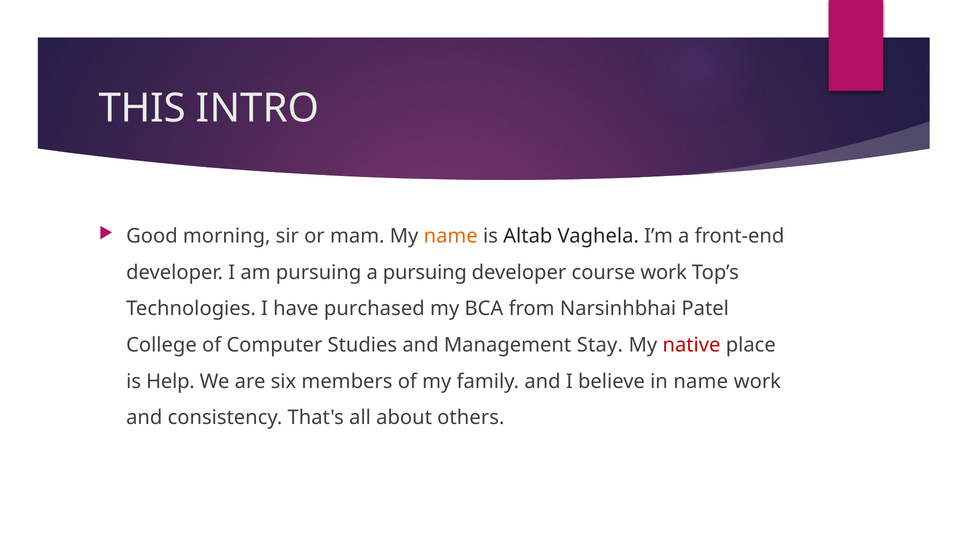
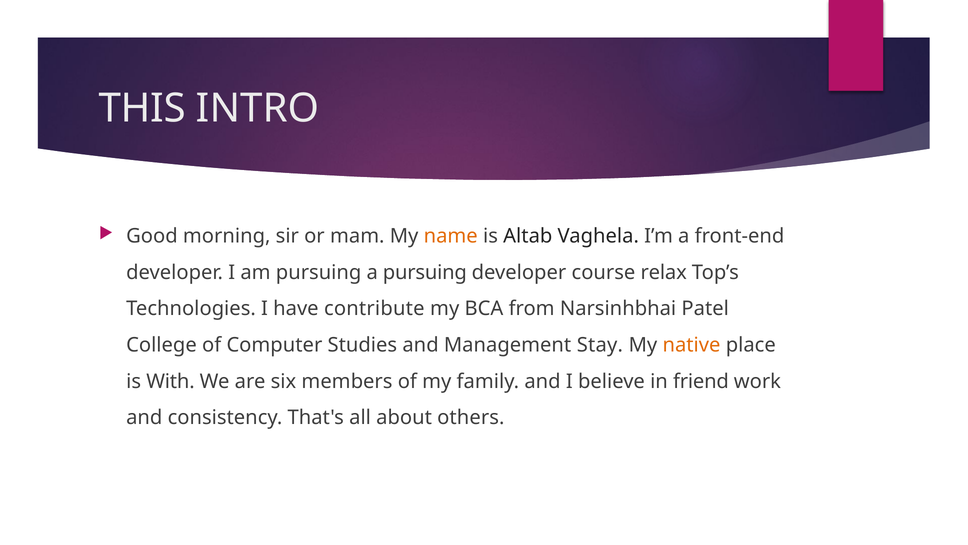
course work: work -> relax
purchased: purchased -> contribute
native colour: red -> orange
Help: Help -> With
in name: name -> friend
